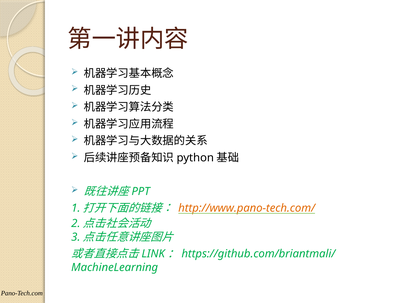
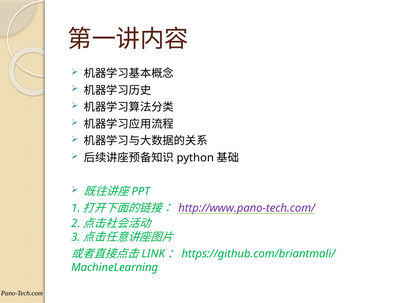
http://www.pano-tech.com/ colour: orange -> purple
